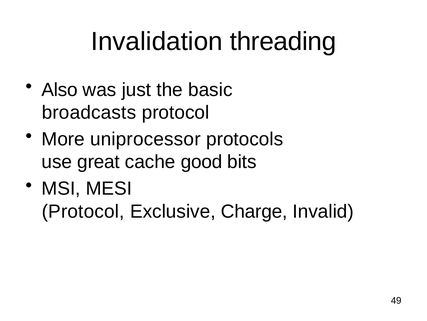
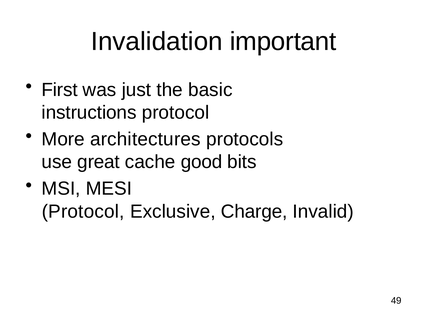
threading: threading -> important
Also: Also -> First
broadcasts: broadcasts -> instructions
uniprocessor: uniprocessor -> architectures
